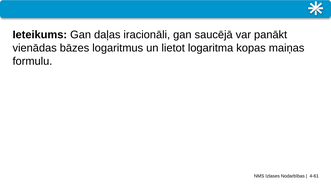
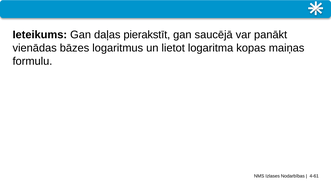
iracionāli: iracionāli -> pierakstīt
